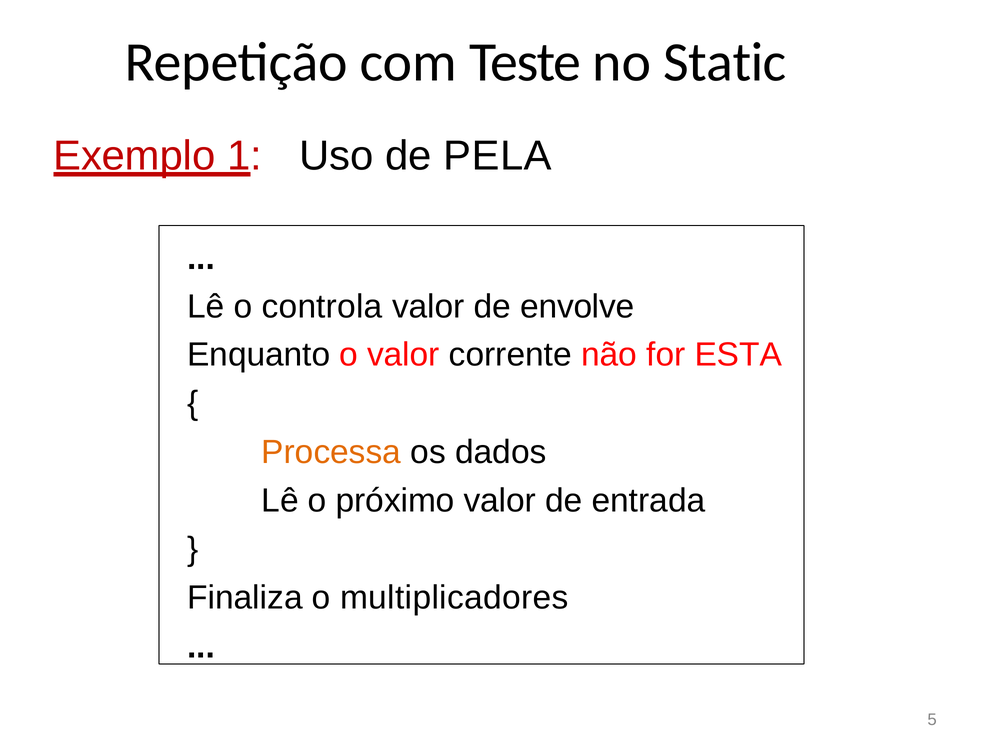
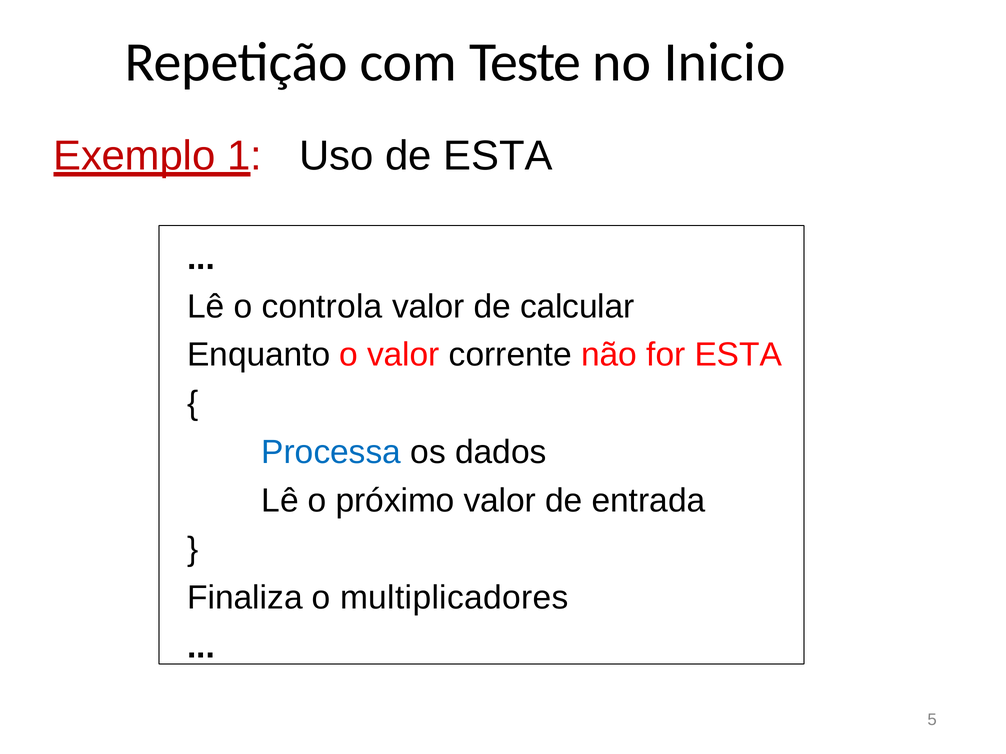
Static: Static -> Inicio
de PELA: PELA -> ESTA
envolve: envolve -> calcular
Processa colour: orange -> blue
